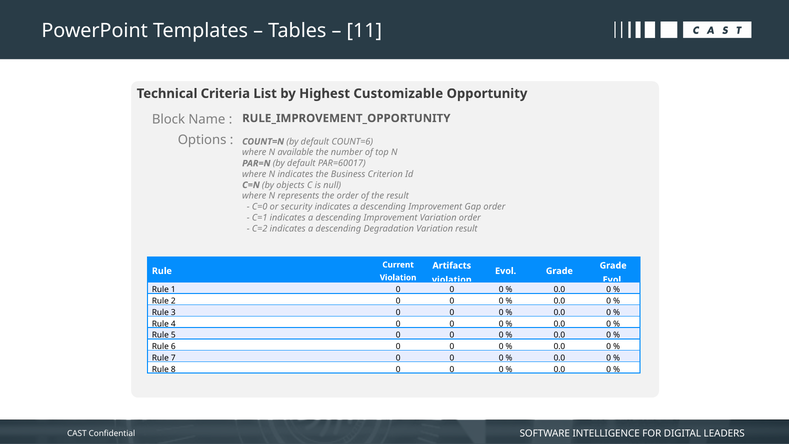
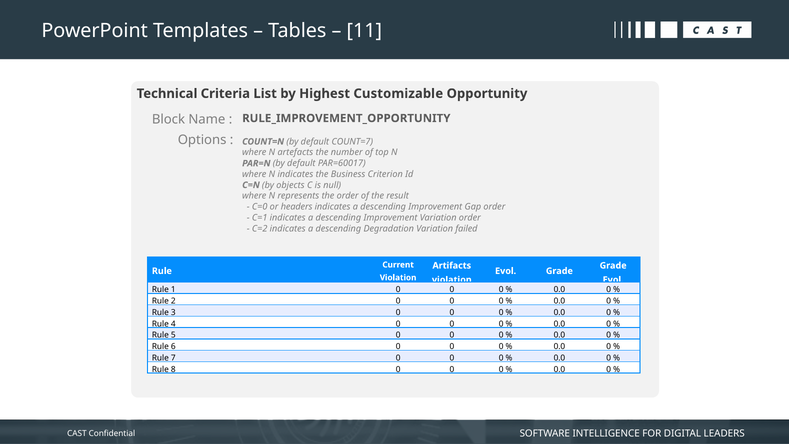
COUNT=6: COUNT=6 -> COUNT=7
available: available -> artefacts
security: security -> headers
Variation result: result -> failed
